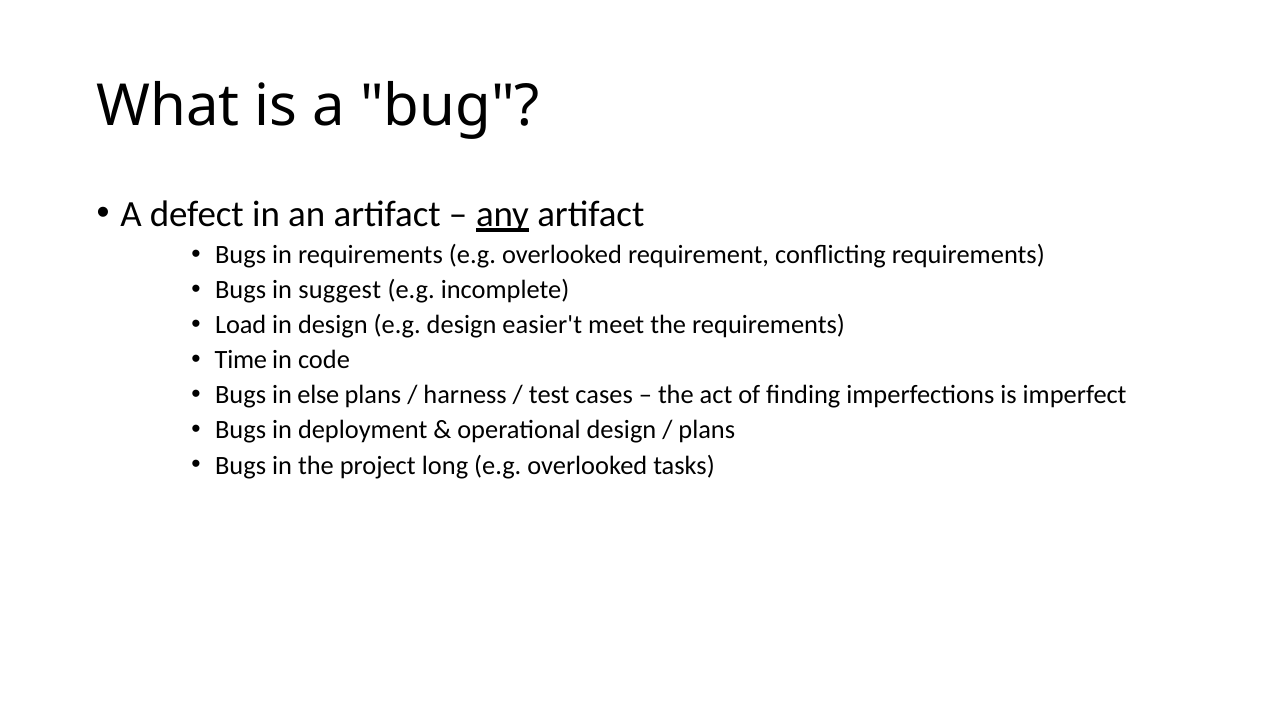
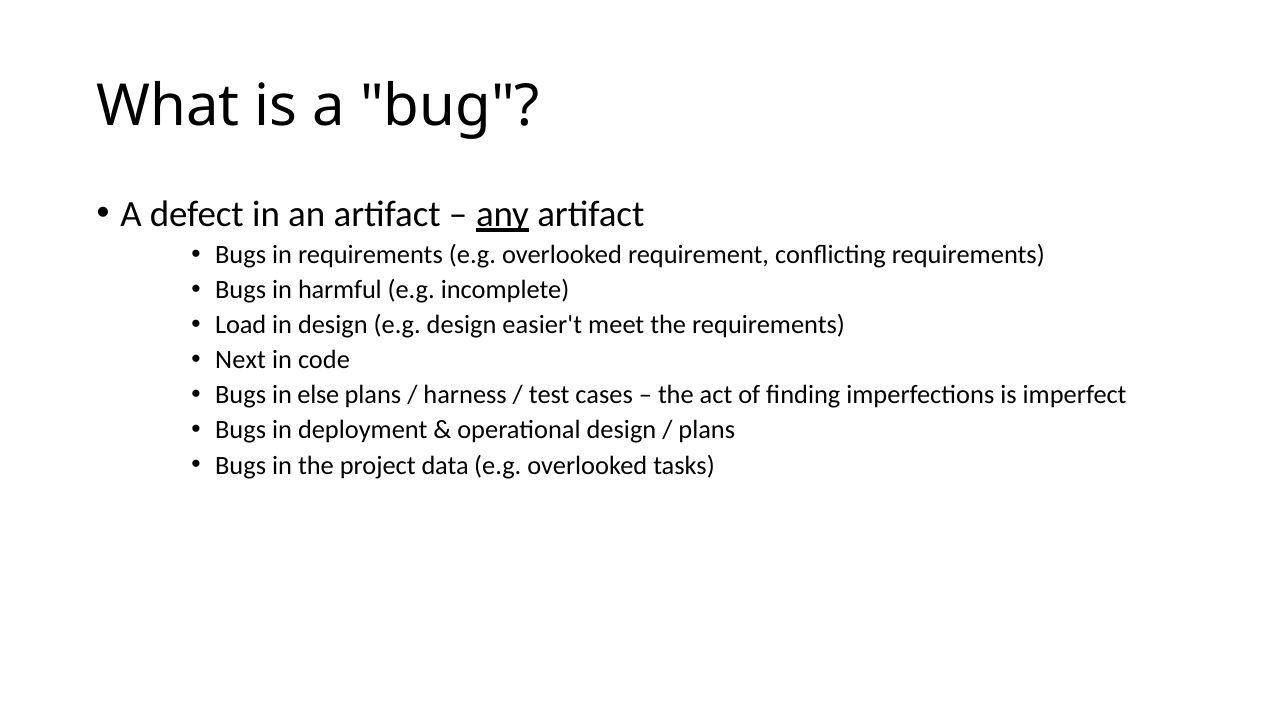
suggest: suggest -> harmful
Time: Time -> Next
long: long -> data
